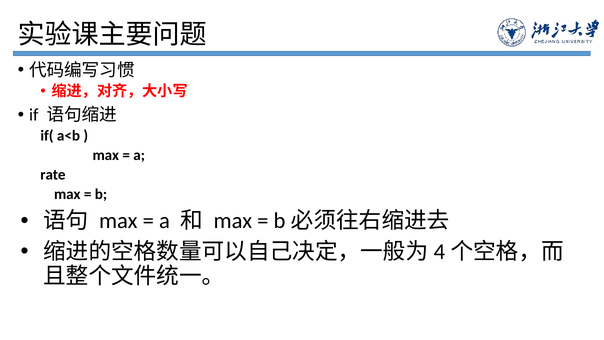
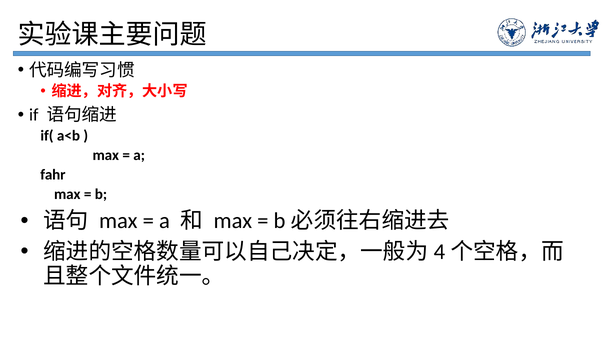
rate: rate -> fahr
